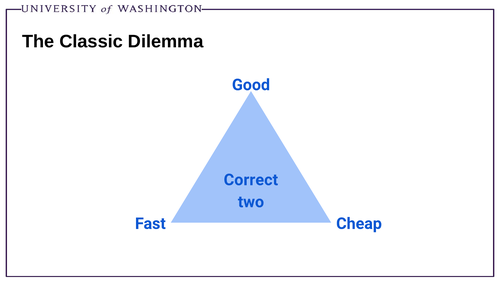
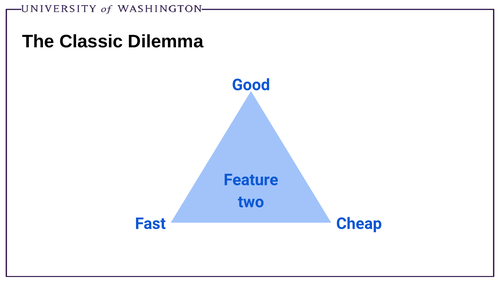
Correct: Correct -> Feature
